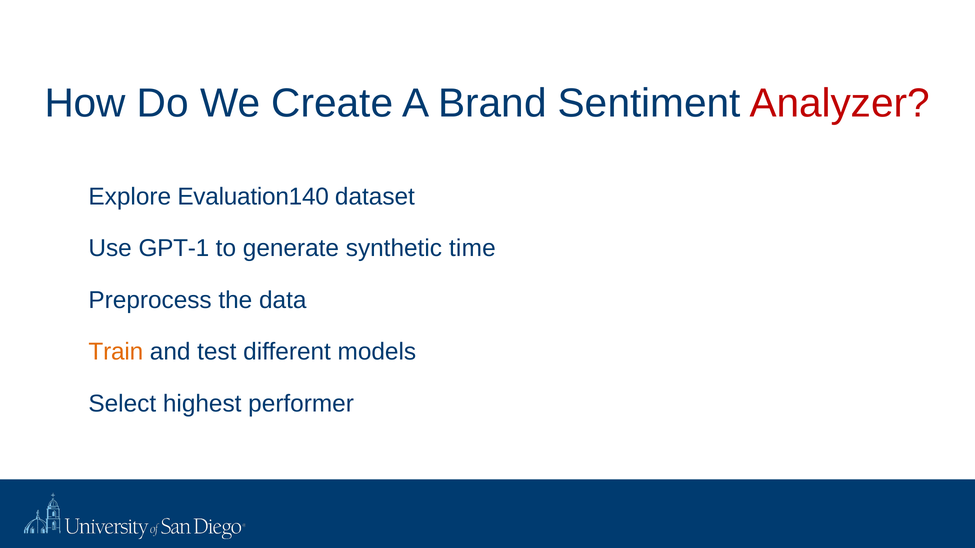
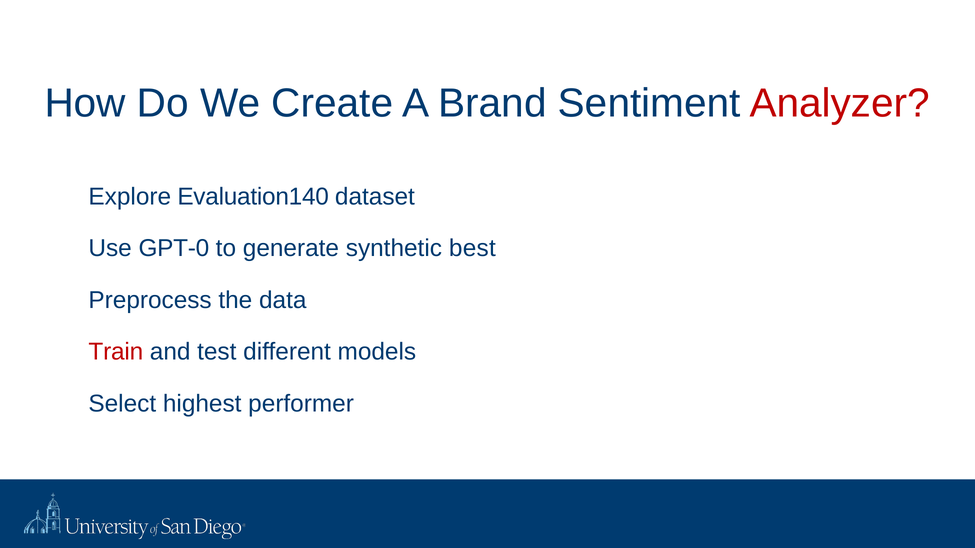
GPT-1: GPT-1 -> GPT-0
time: time -> best
Train colour: orange -> red
